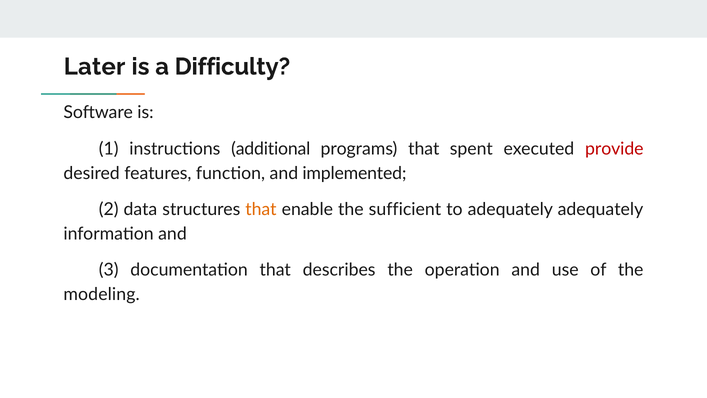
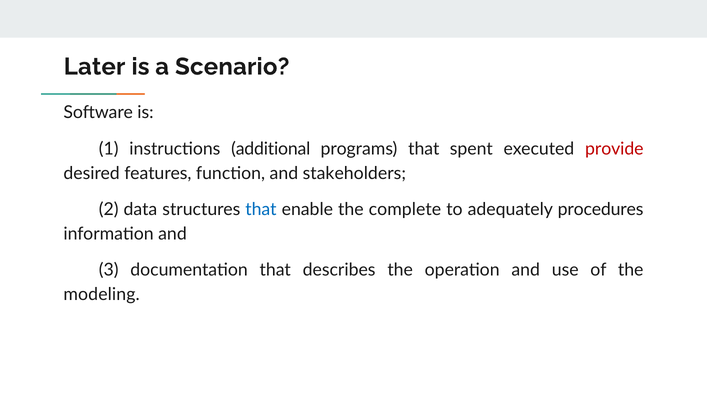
Difficulty: Difficulty -> Scenario
implemented: implemented -> stakeholders
that at (261, 209) colour: orange -> blue
sufficient: sufficient -> complete
adequately adequately: adequately -> procedures
